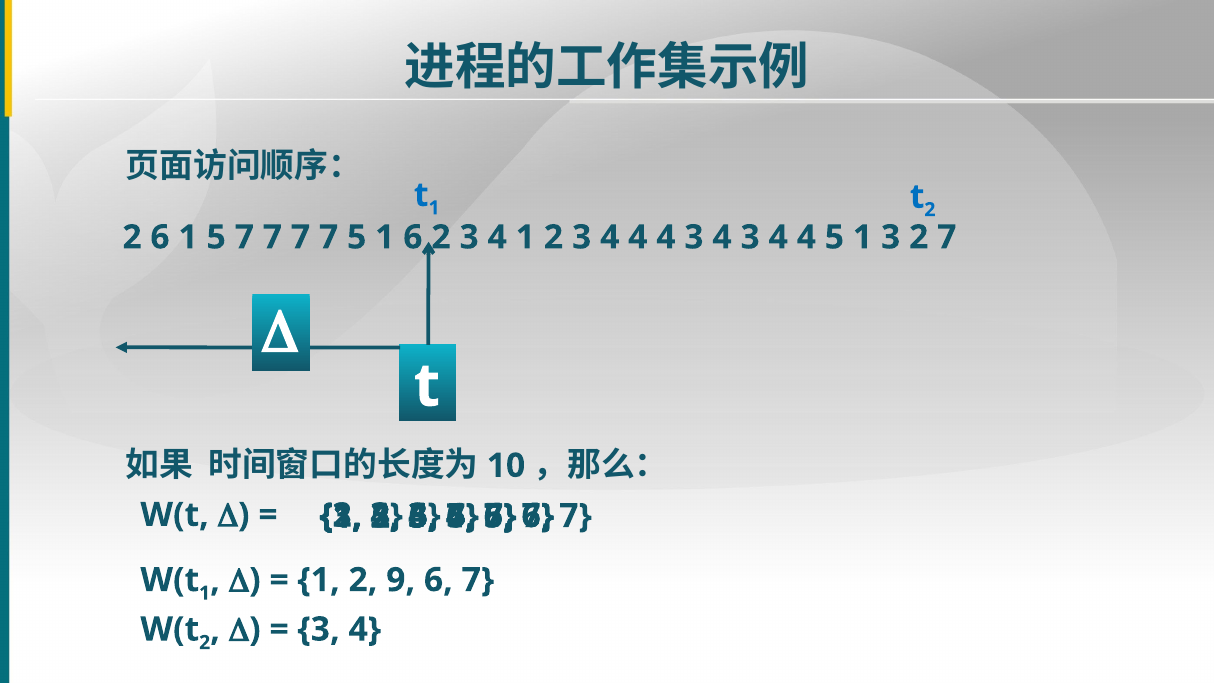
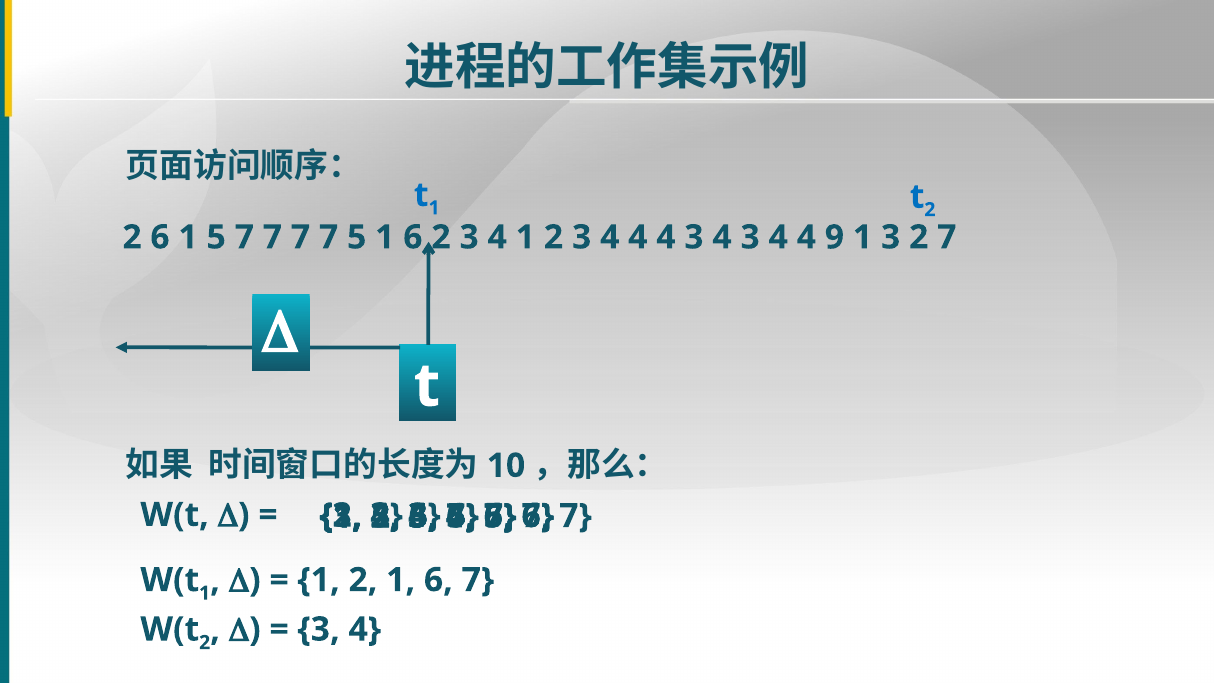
4 4 5: 5 -> 9
2 9: 9 -> 1
